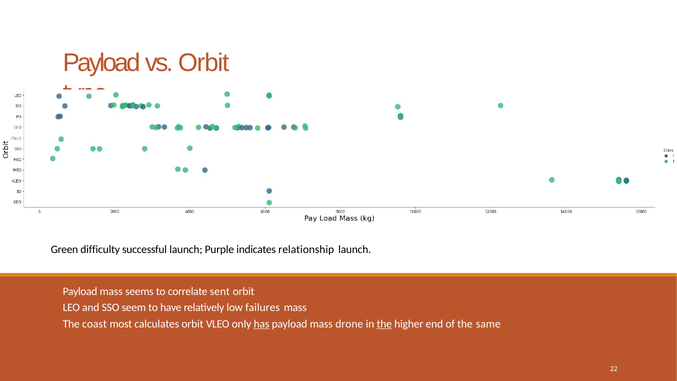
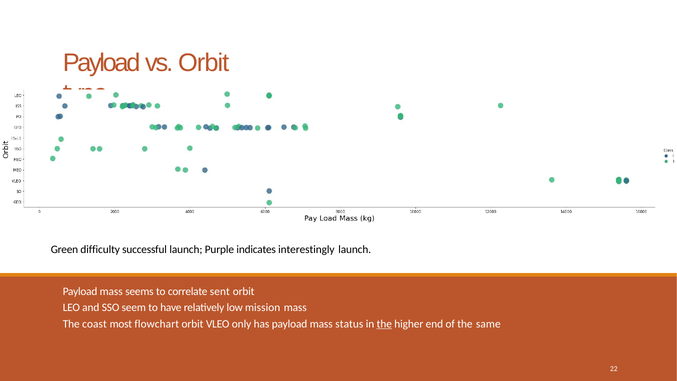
relationship: relationship -> interestingly
failures: failures -> mission
calculates: calculates -> flowchart
has underline: present -> none
drone: drone -> status
